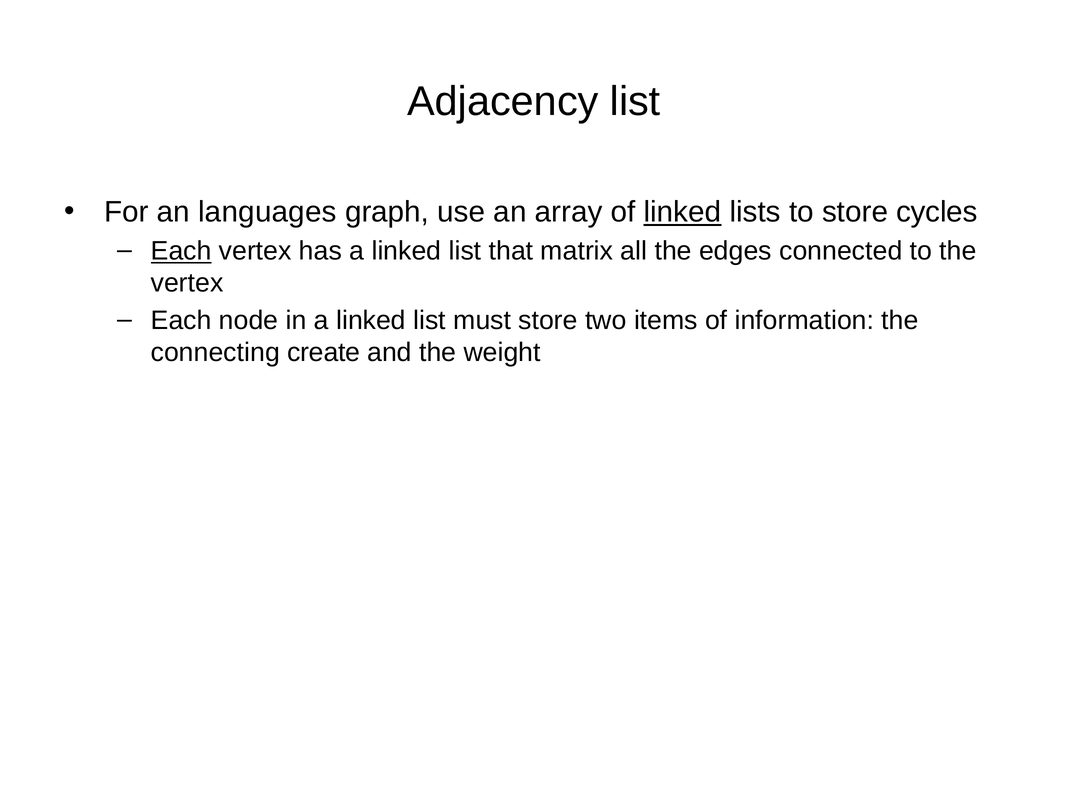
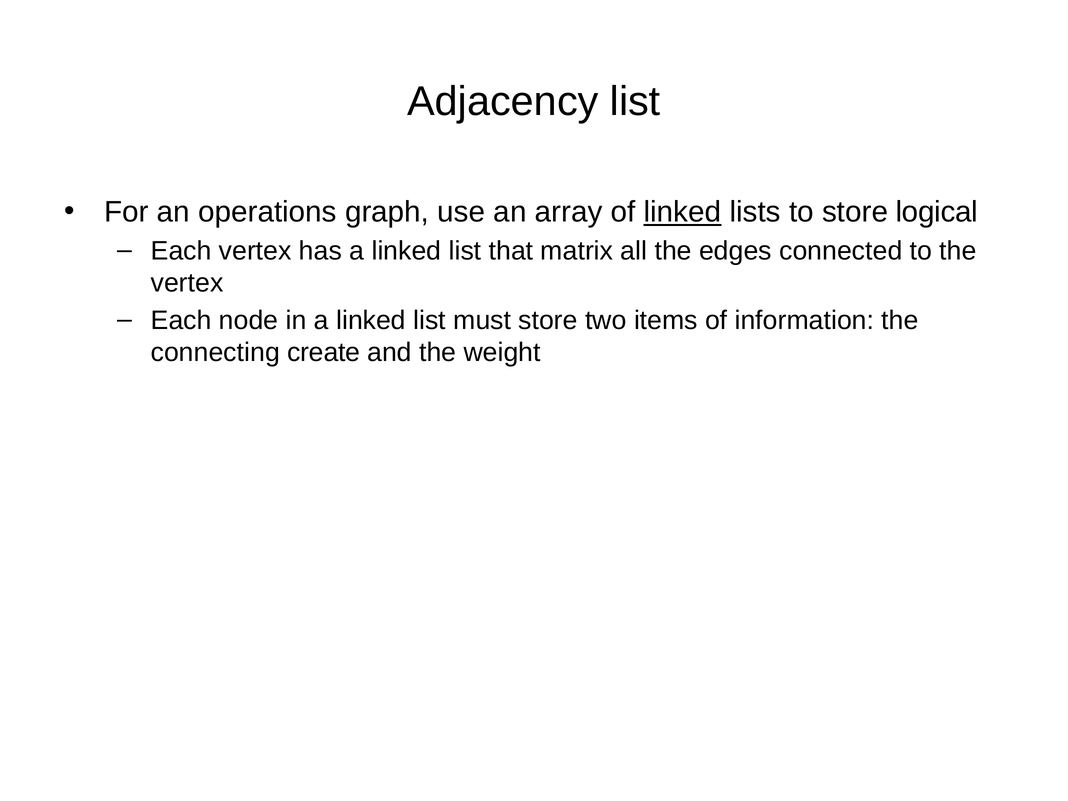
languages: languages -> operations
cycles: cycles -> logical
Each at (181, 251) underline: present -> none
